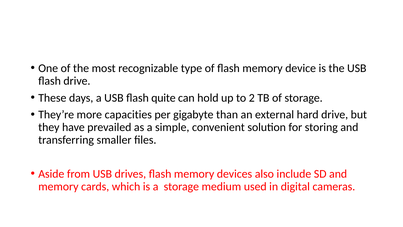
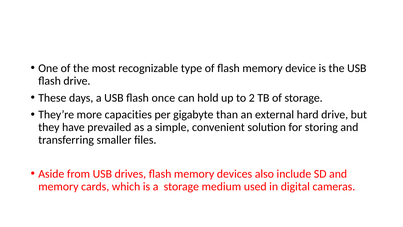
quite: quite -> once
